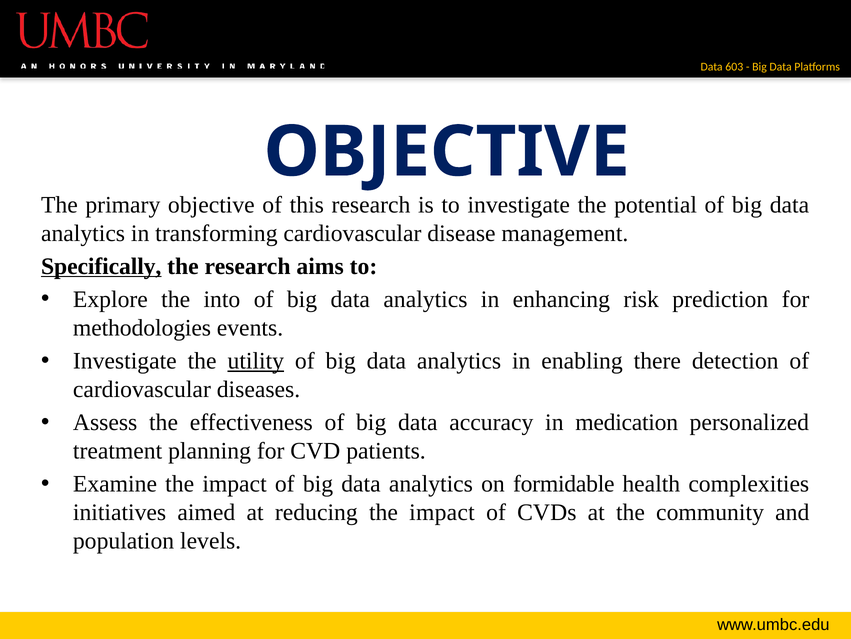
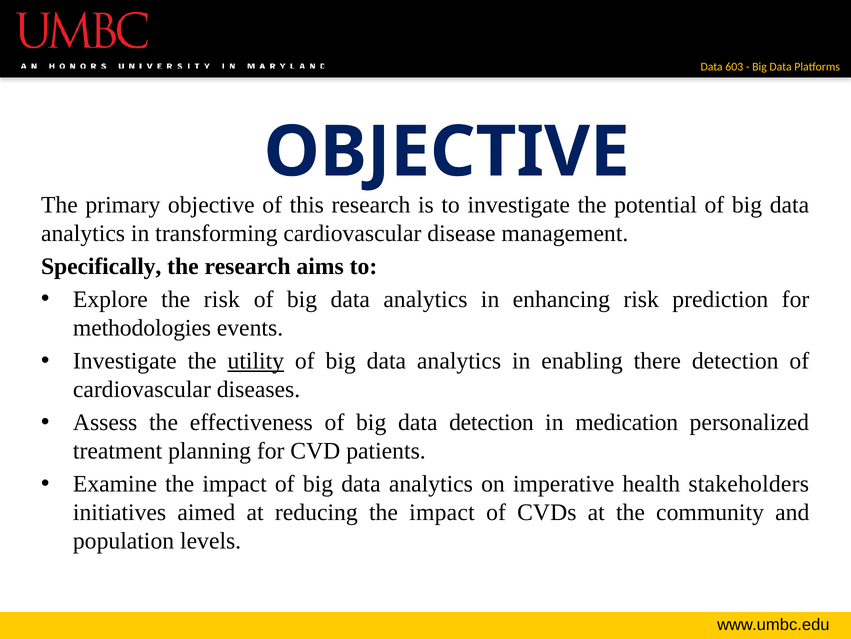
Specifically underline: present -> none
the into: into -> risk
data accuracy: accuracy -> detection
formidable: formidable -> imperative
complexities: complexities -> stakeholders
